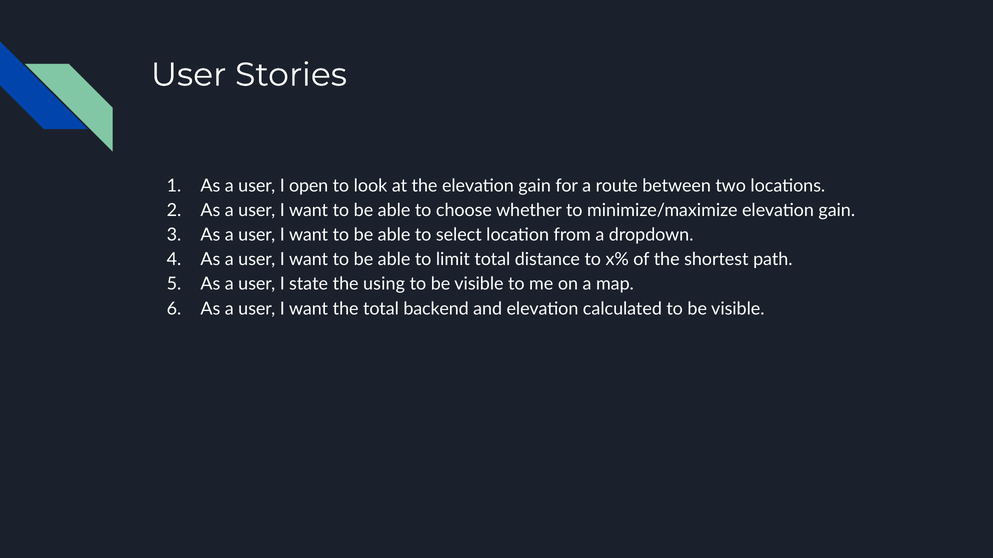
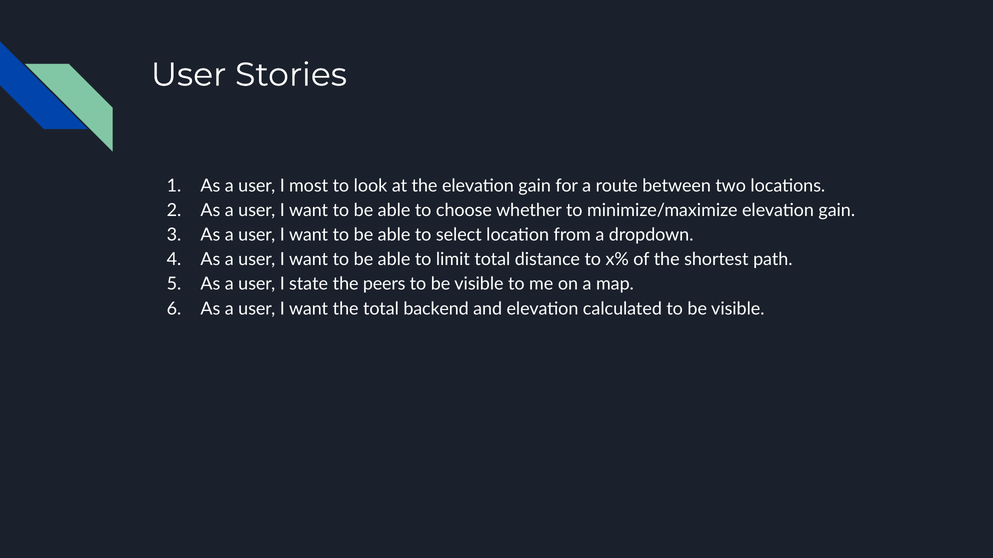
open: open -> most
using: using -> peers
